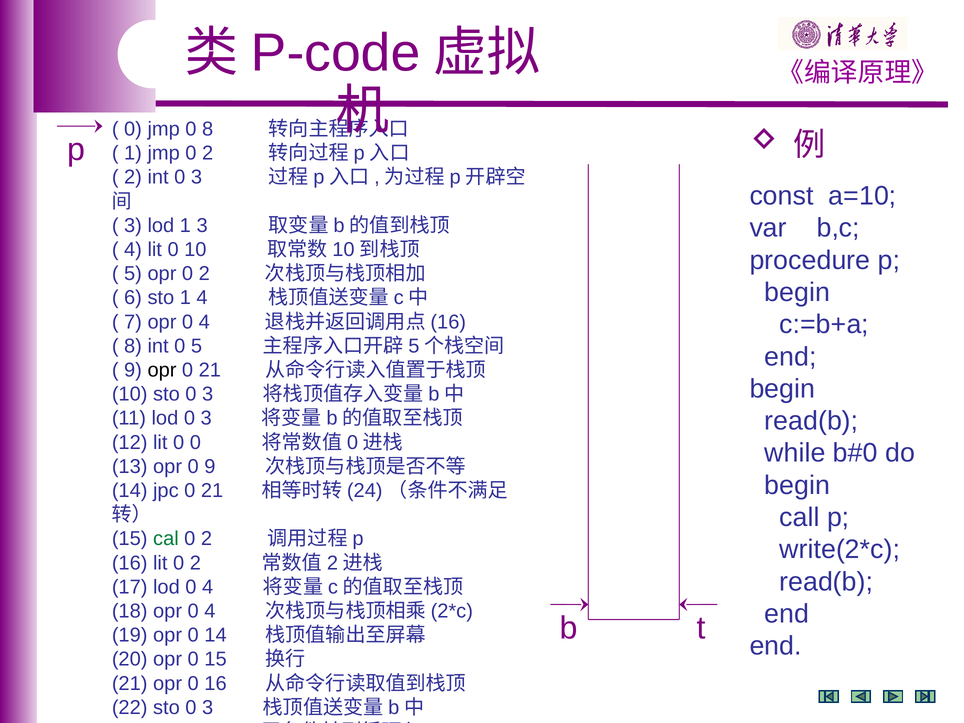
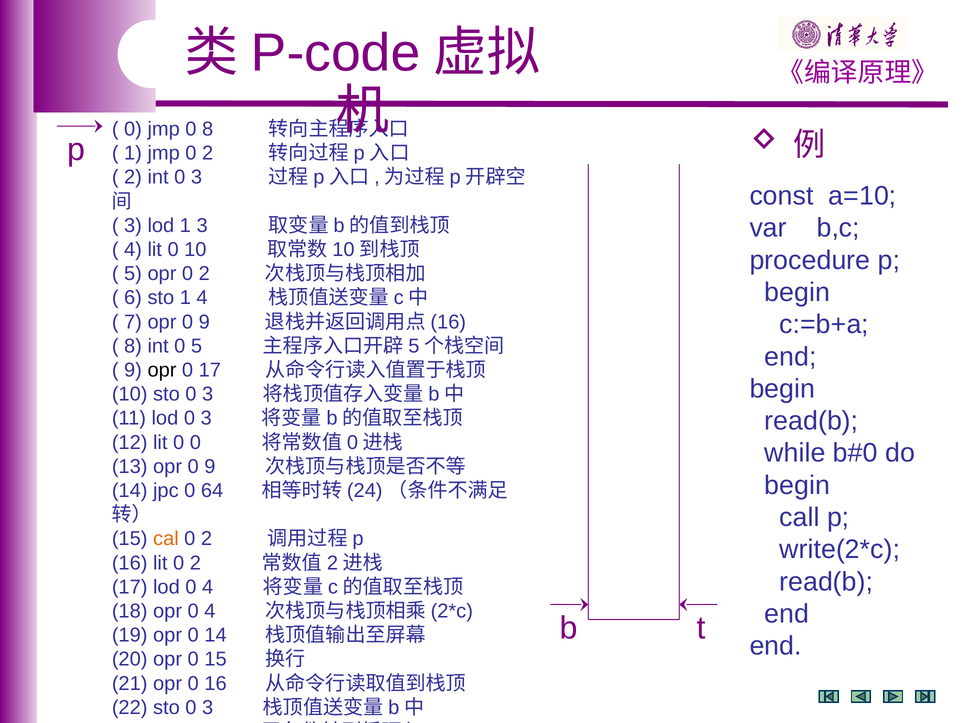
7 opr 0 4: 4 -> 9
21 at (210, 370): 21 -> 17
jpc 0 21: 21 -> 64
cal colour: green -> orange
